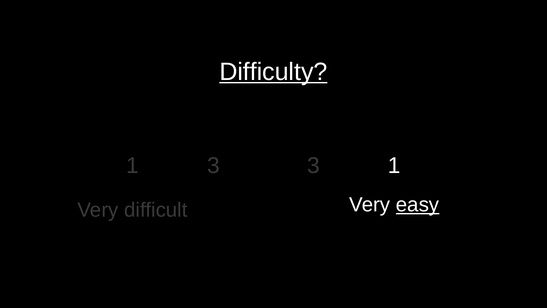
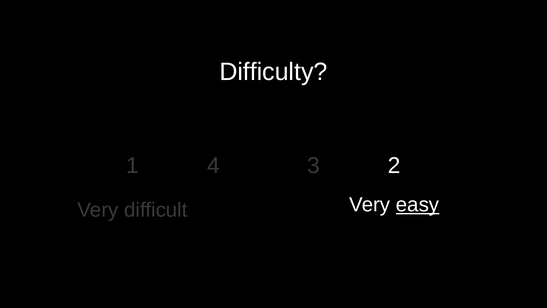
Difficulty underline: present -> none
1 3: 3 -> 4
3 1: 1 -> 2
